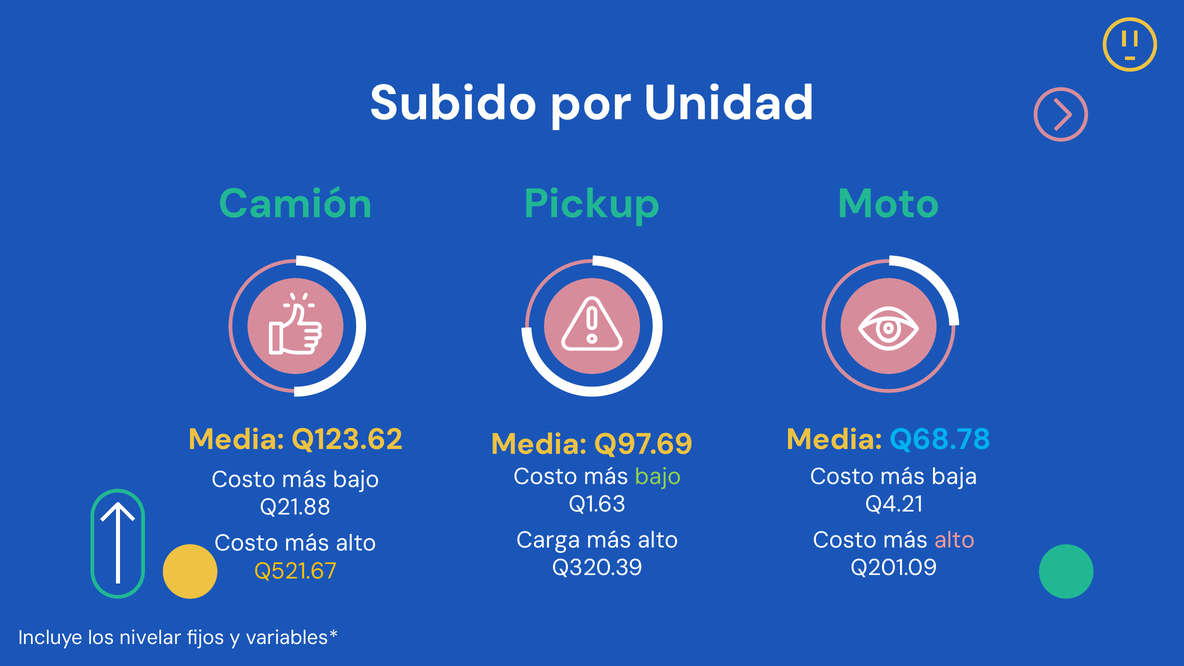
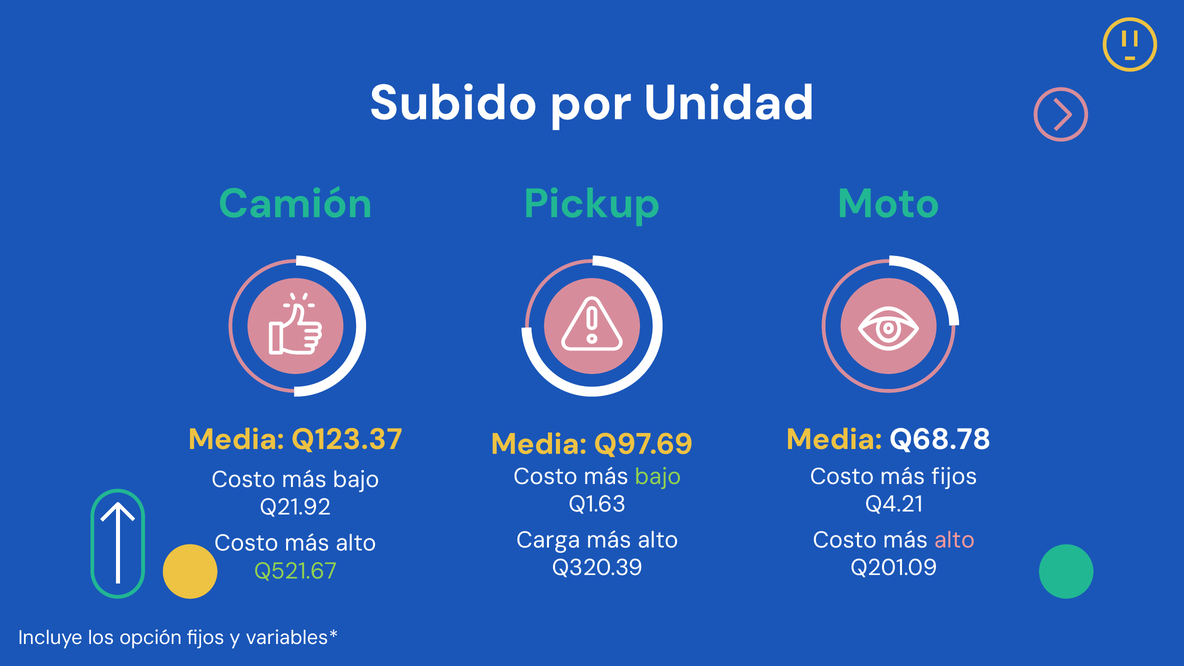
Q123.62: Q123.62 -> Q123.37
Q68.78 colour: light blue -> white
más baja: baja -> fijos
Q21.88: Q21.88 -> Q21.92
Q521.67 colour: yellow -> light green
nivelar: nivelar -> opción
